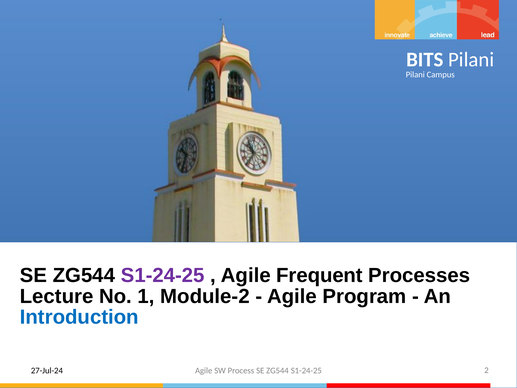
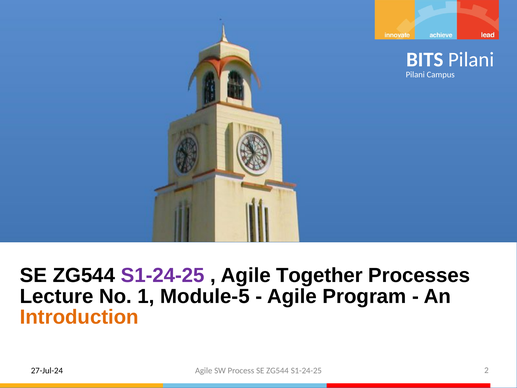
Frequent: Frequent -> Together
Module-2: Module-2 -> Module-5
Introduction colour: blue -> orange
